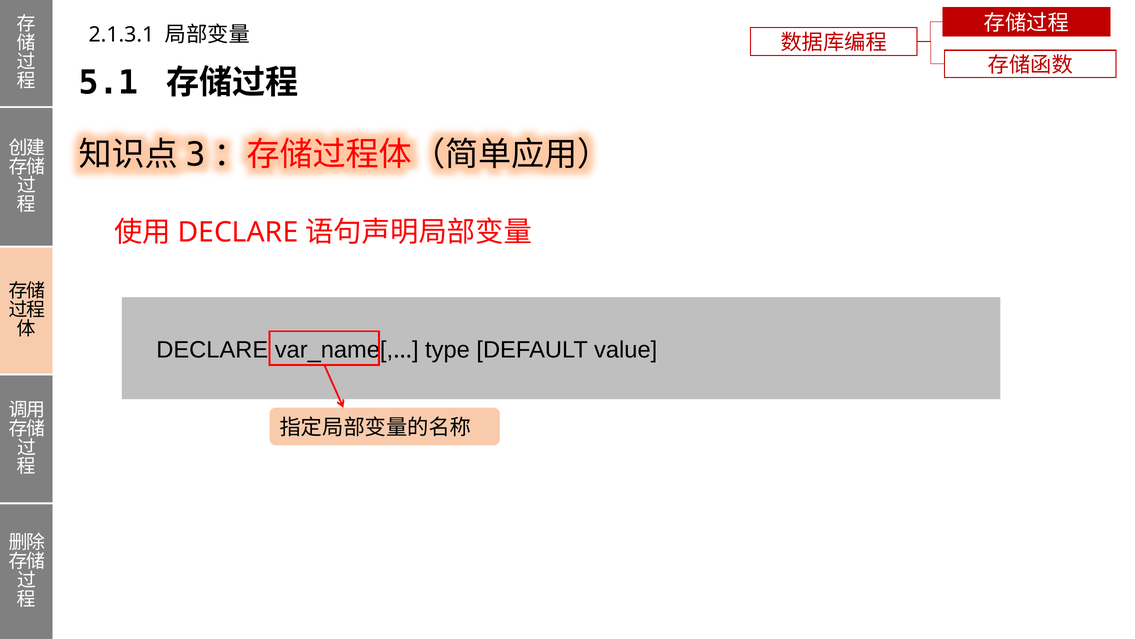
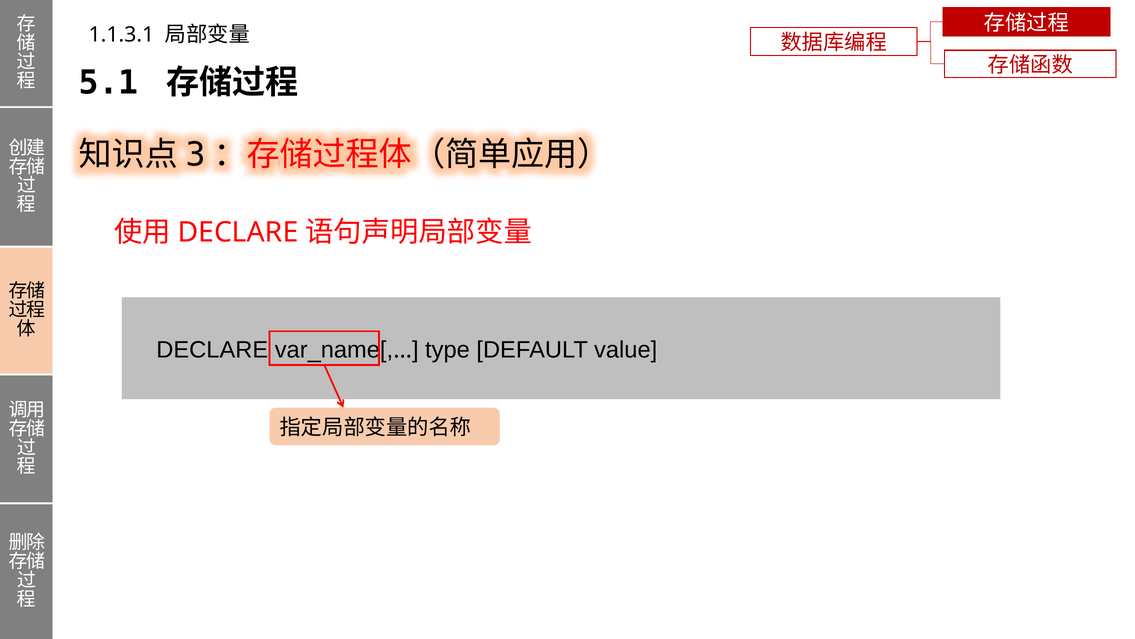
2.1.3.1: 2.1.3.1 -> 1.1.3.1
